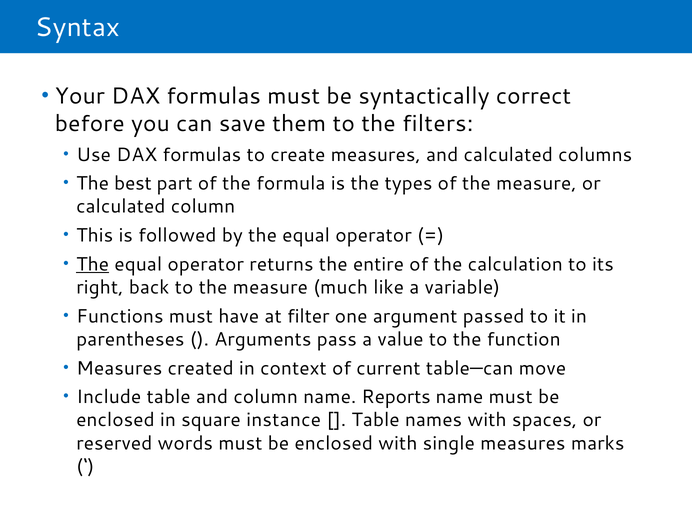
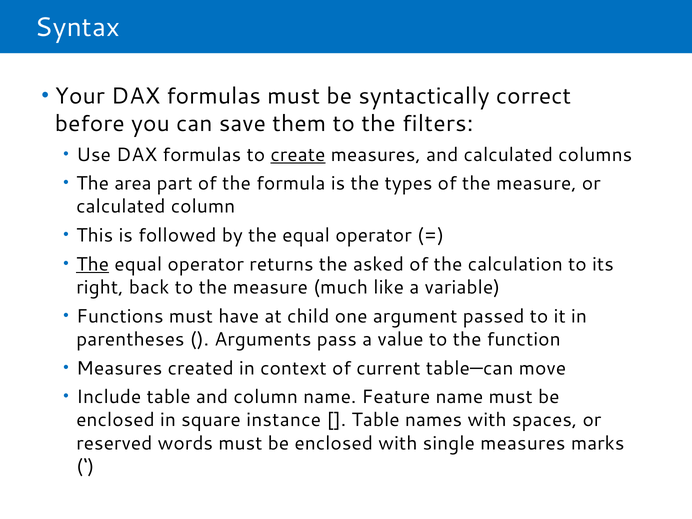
create underline: none -> present
best: best -> area
entire: entire -> asked
filter: filter -> child
Reports: Reports -> Feature
